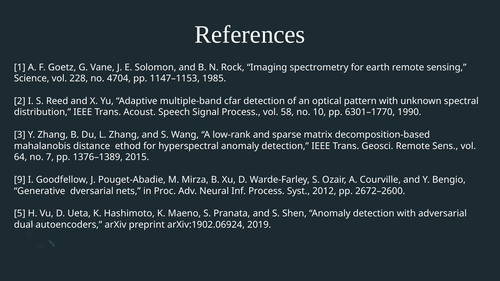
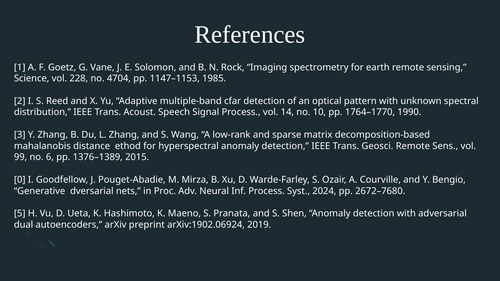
58: 58 -> 14
6301–1770: 6301–1770 -> 1764–1770
64: 64 -> 99
7: 7 -> 6
9: 9 -> 0
2012: 2012 -> 2024
2672–2600: 2672–2600 -> 2672–7680
